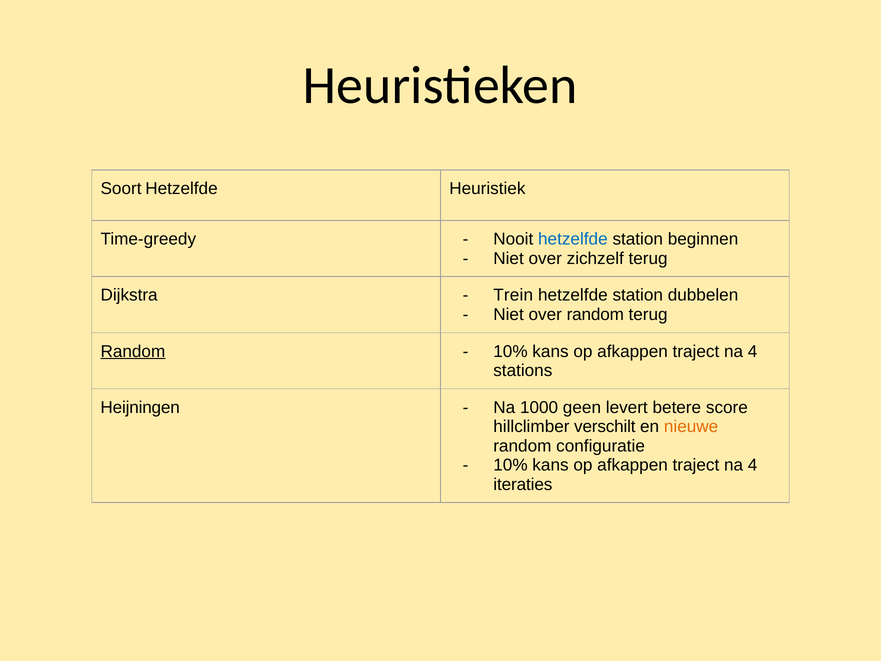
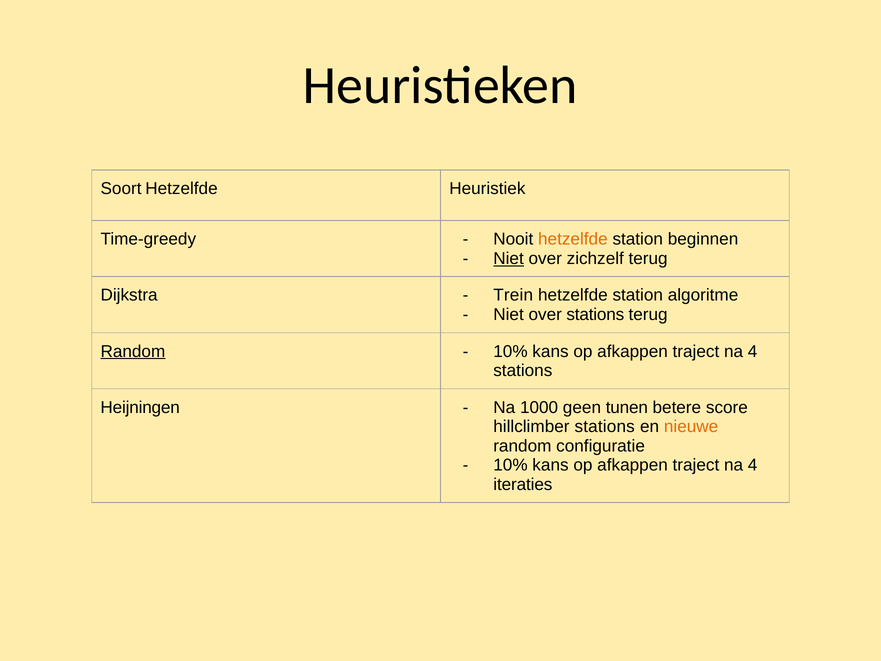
hetzelfde at (573, 239) colour: blue -> orange
Niet at (509, 258) underline: none -> present
dubbelen: dubbelen -> algoritme
over random: random -> stations
levert: levert -> tunen
hillclimber verschilt: verschilt -> stations
